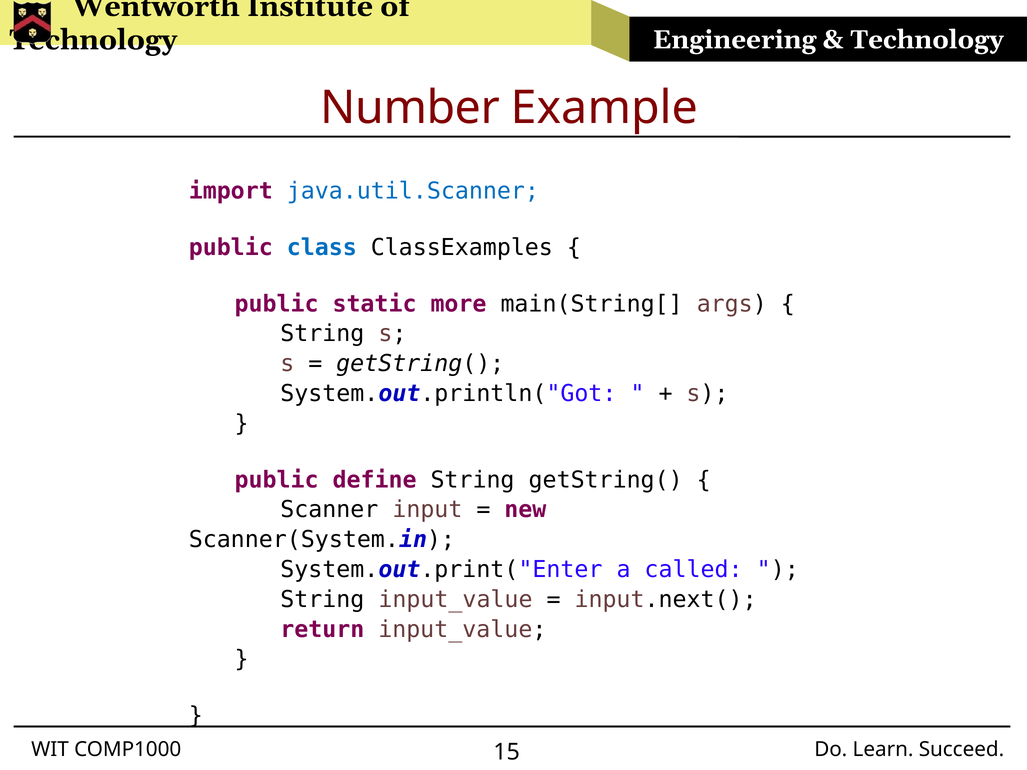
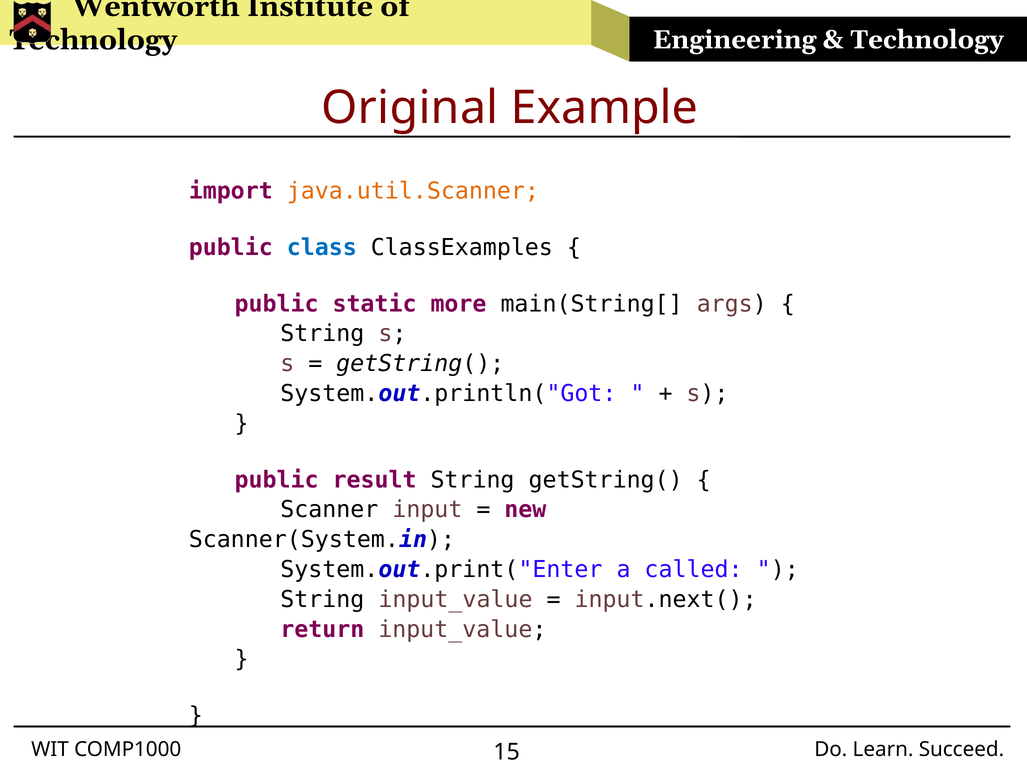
Number: Number -> Original
java.util.Scanner colour: blue -> orange
define: define -> result
